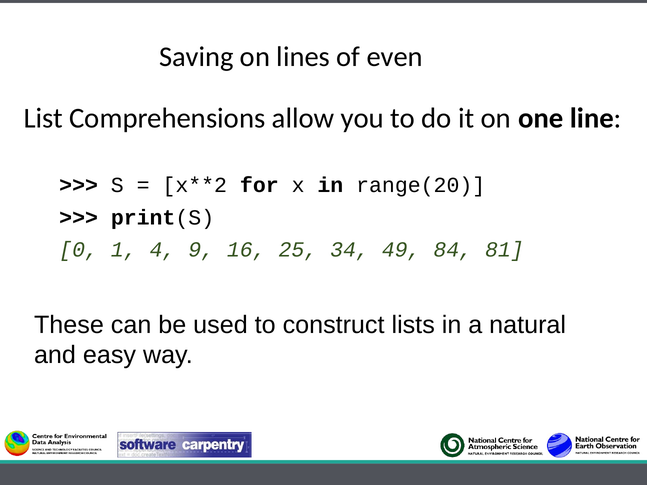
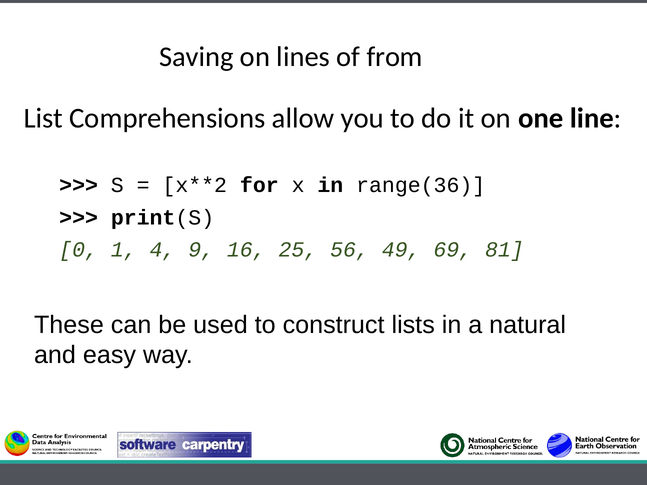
even: even -> from
range(20: range(20 -> range(36
34: 34 -> 56
84: 84 -> 69
